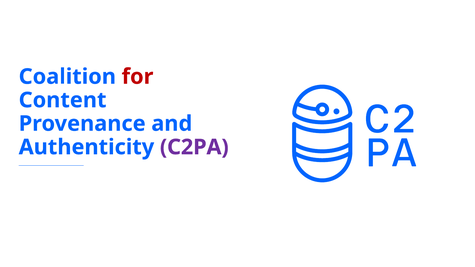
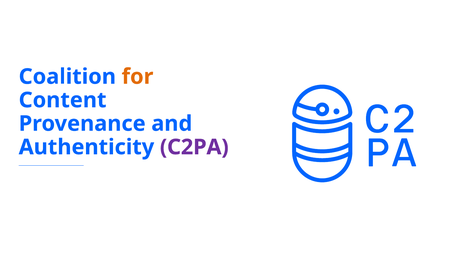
for colour: red -> orange
